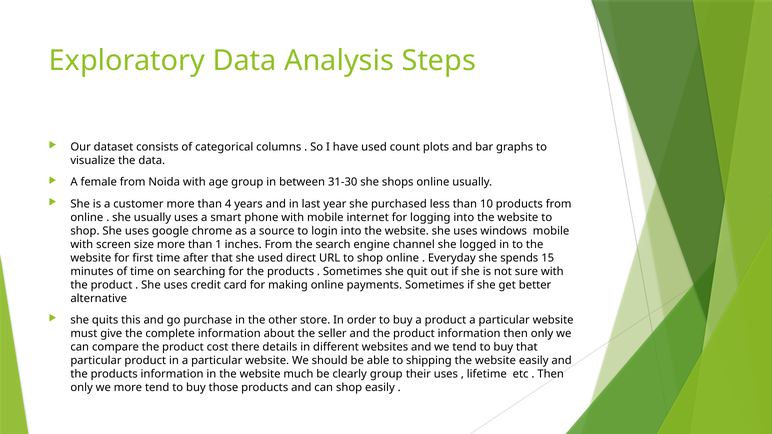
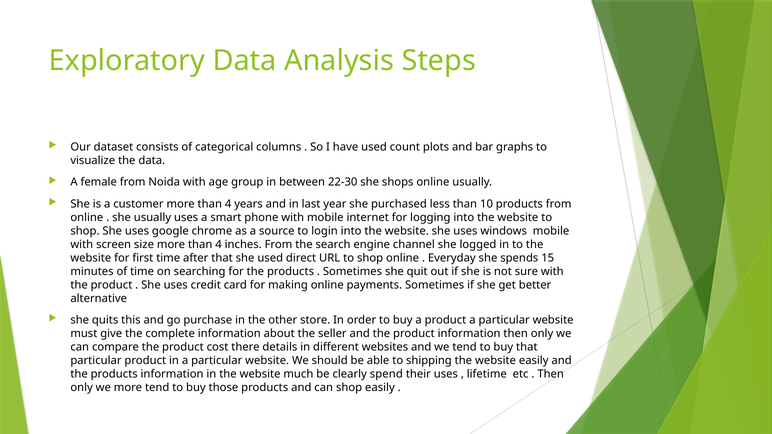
31-30: 31-30 -> 22-30
size more than 1: 1 -> 4
clearly group: group -> spend
